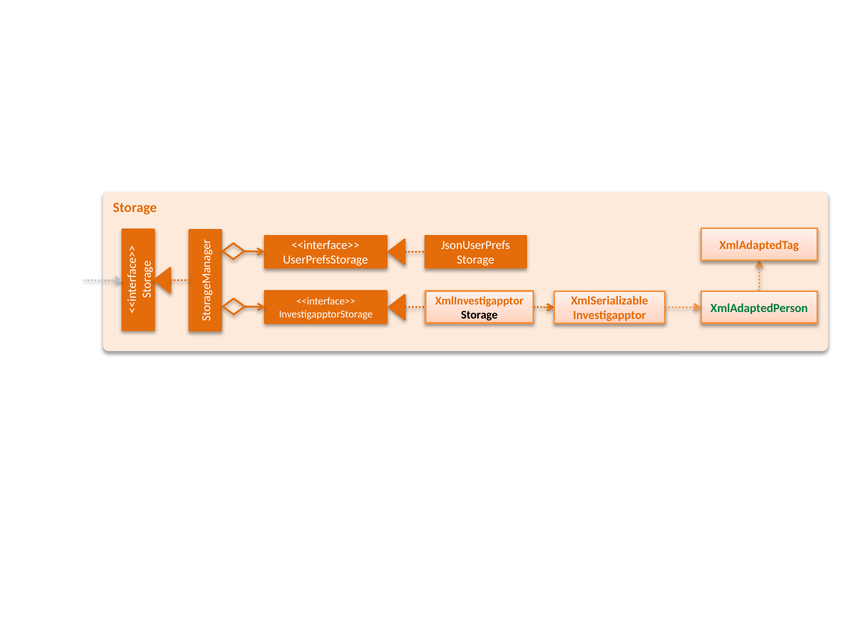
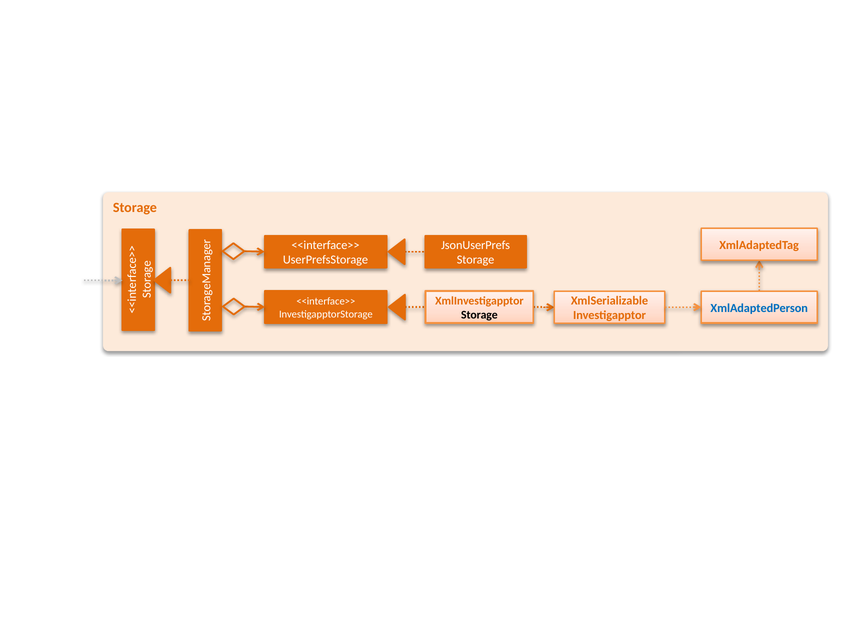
XmlAdaptedPerson colour: green -> blue
